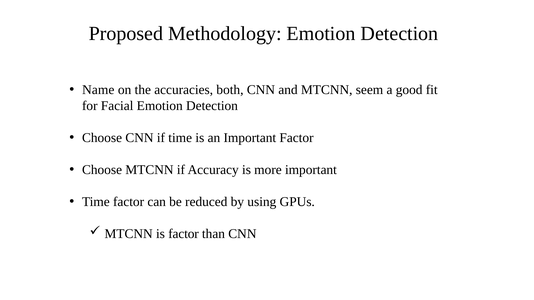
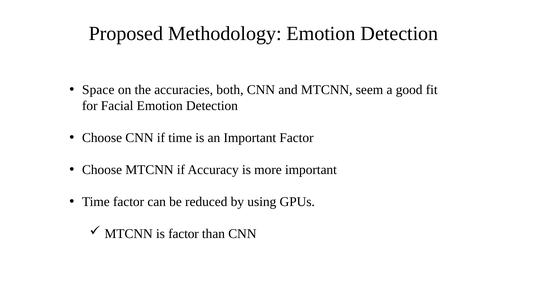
Name: Name -> Space
